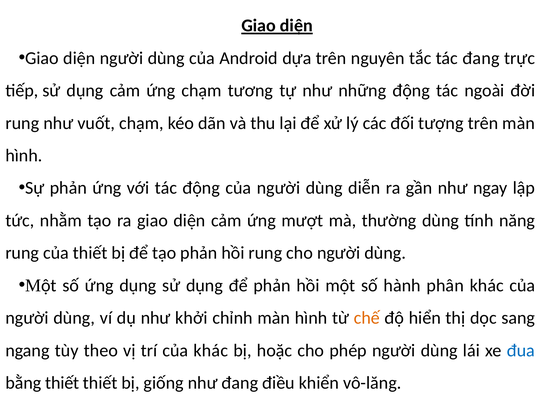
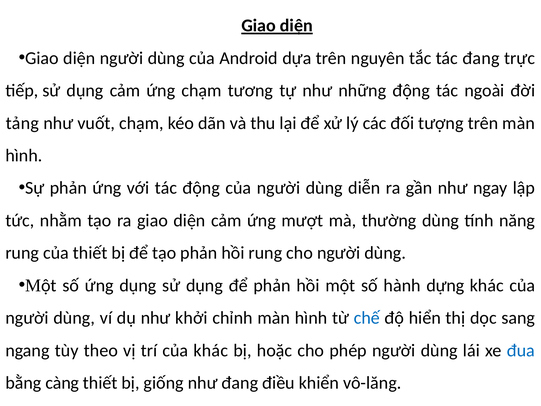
rung at (22, 123): rung -> tảng
phân: phân -> dựng
chế colour: orange -> blue
bằng thiết: thiết -> càng
